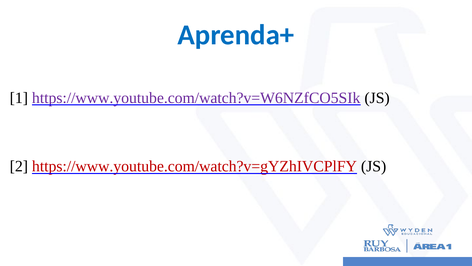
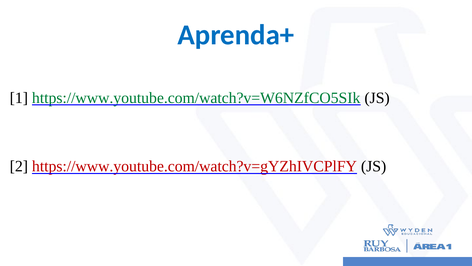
https://www.youtube.com/watch?v=W6NZfCO5SIk colour: purple -> green
